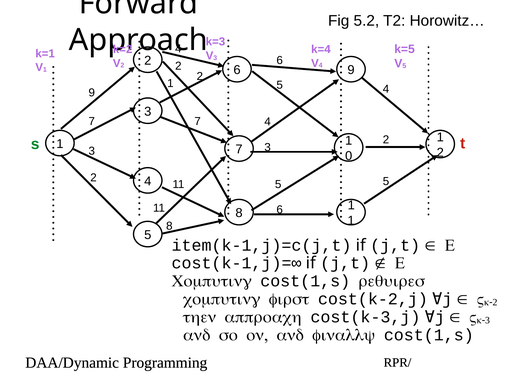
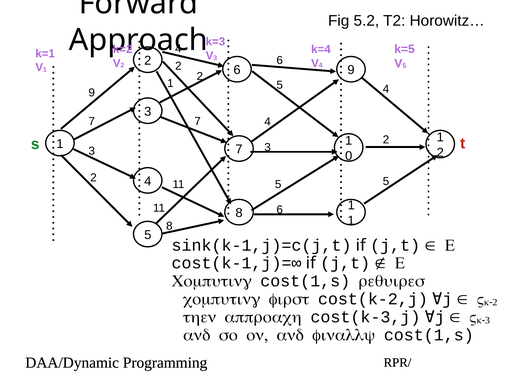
item(k-1,j)=c(j,t: item(k-1,j)=c(j,t -> sink(k-1,j)=c(j,t
